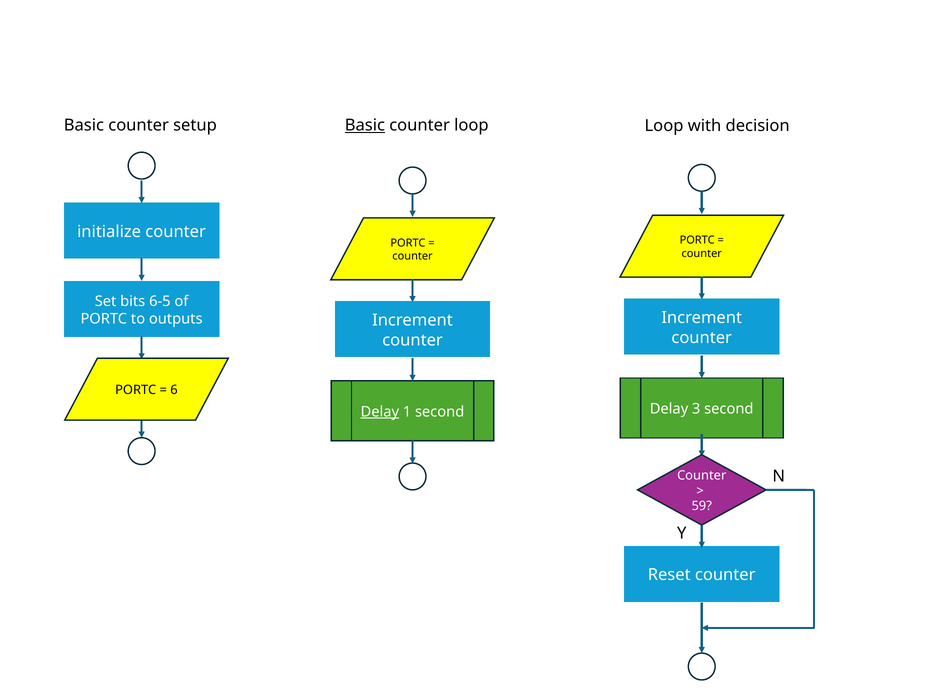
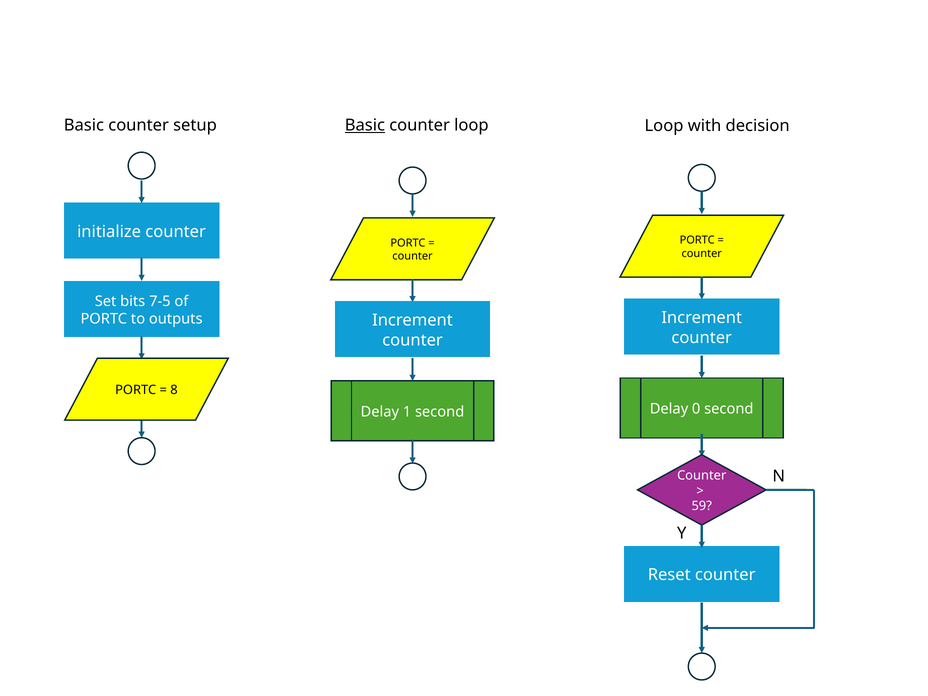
6-5: 6-5 -> 7-5
6: 6 -> 8
3: 3 -> 0
Delay at (380, 412) underline: present -> none
